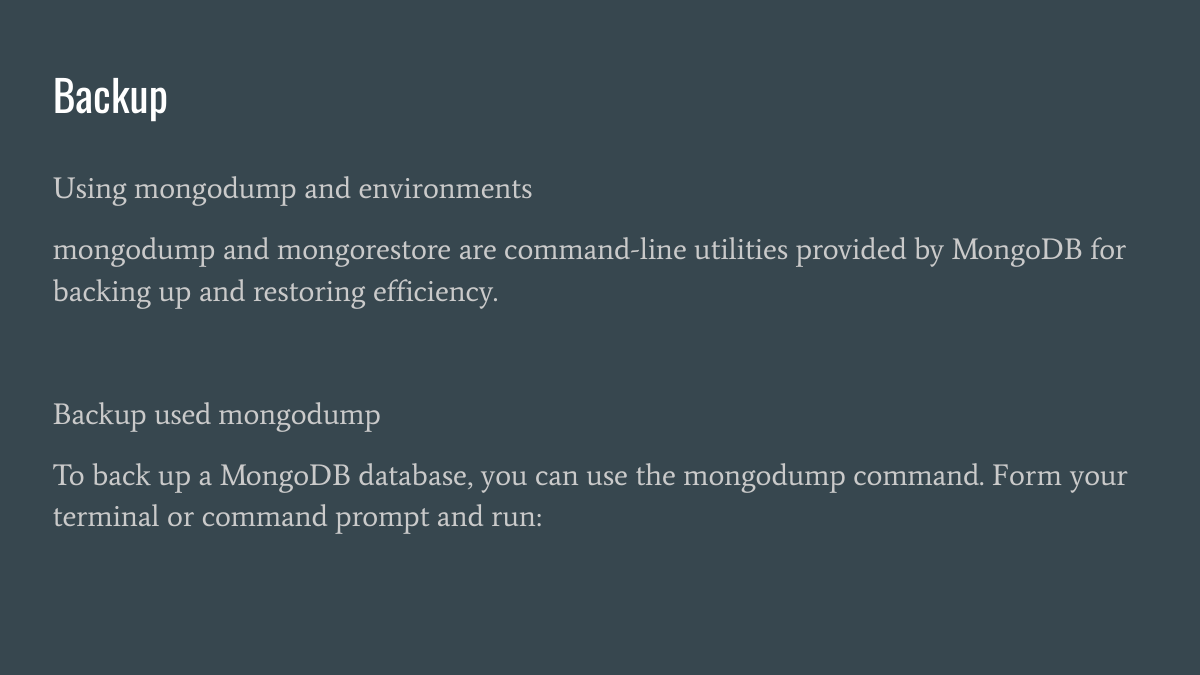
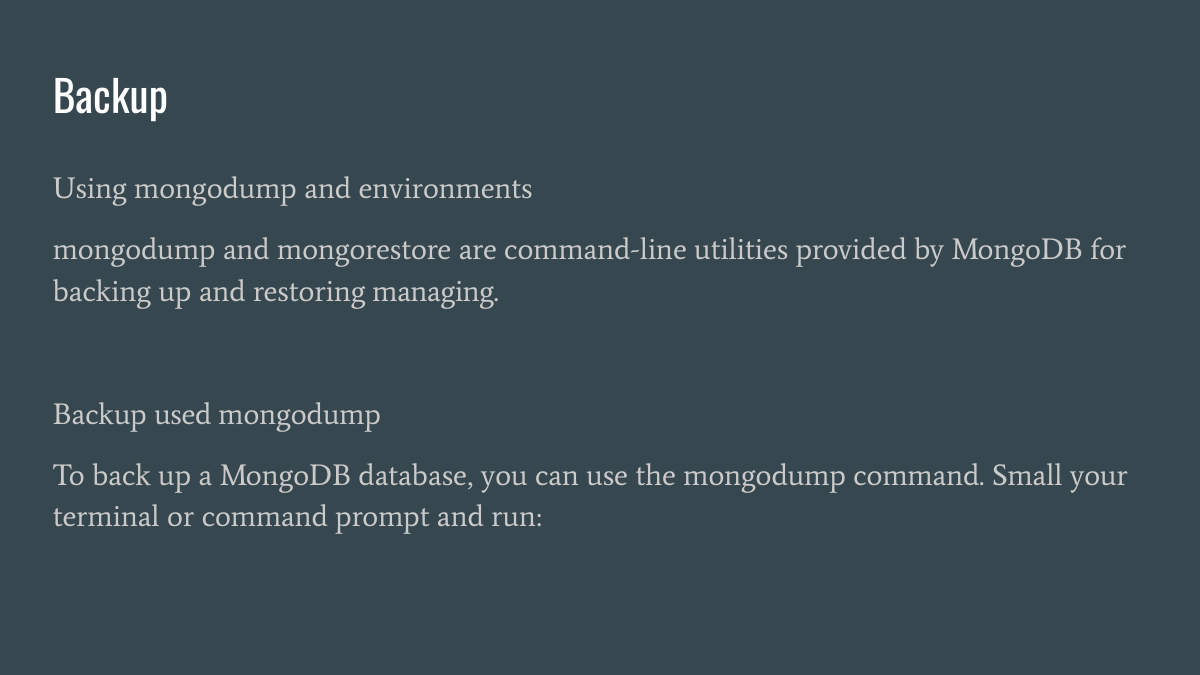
efficiency: efficiency -> managing
Form: Form -> Small
